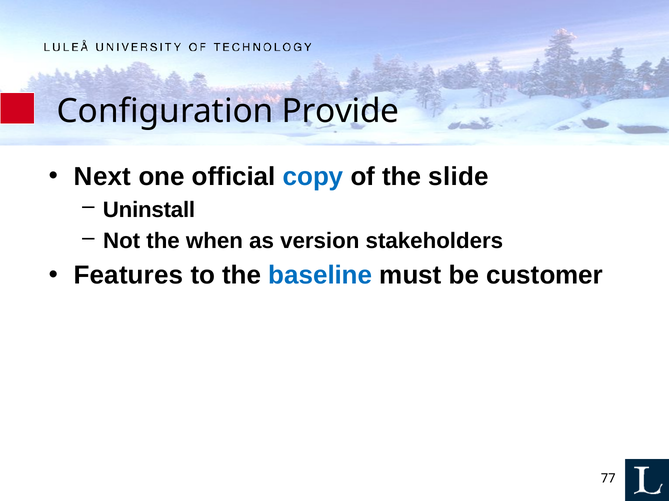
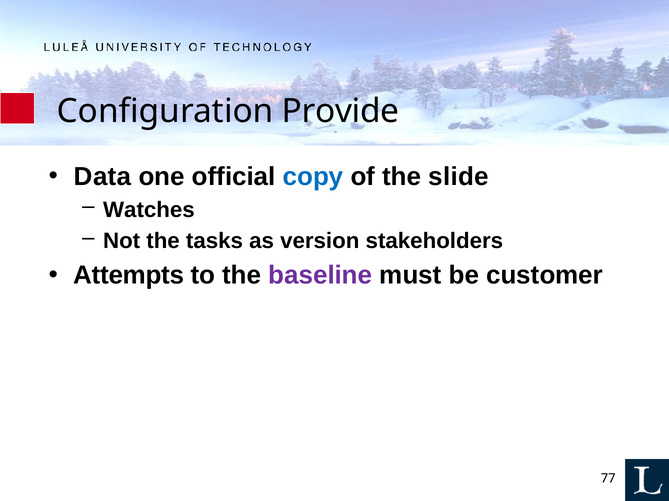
Next: Next -> Data
Uninstall: Uninstall -> Watches
when: when -> tasks
Features: Features -> Attempts
baseline colour: blue -> purple
